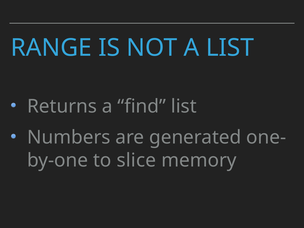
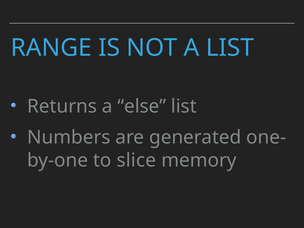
find: find -> else
